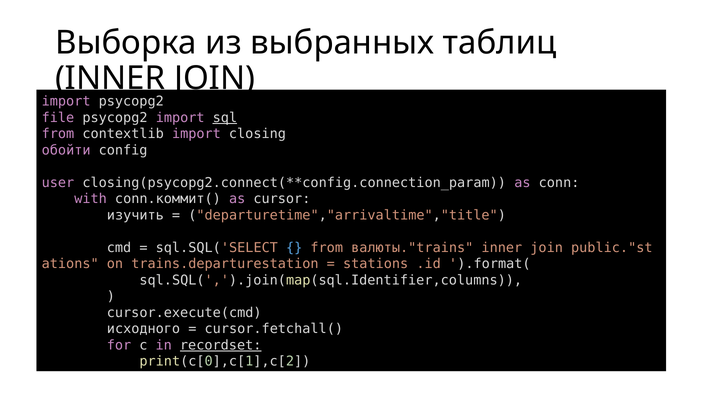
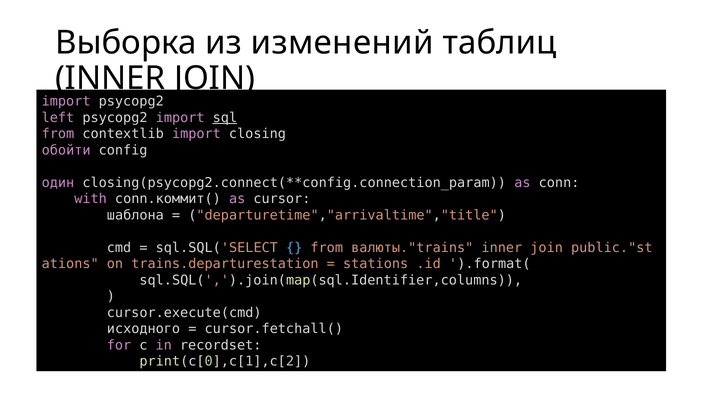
выбранных: выбранных -> изменений
file: file -> left
user: user -> один
изучить: изучить -> шаблона
recordset underline: present -> none
